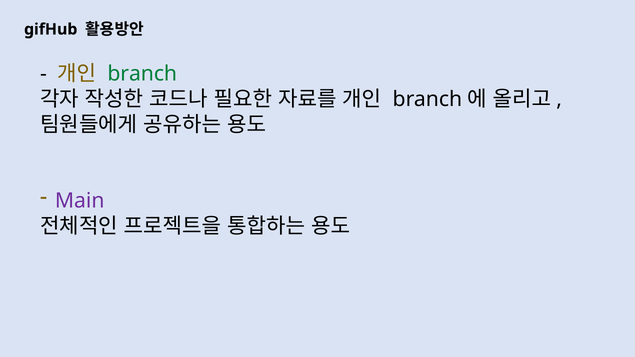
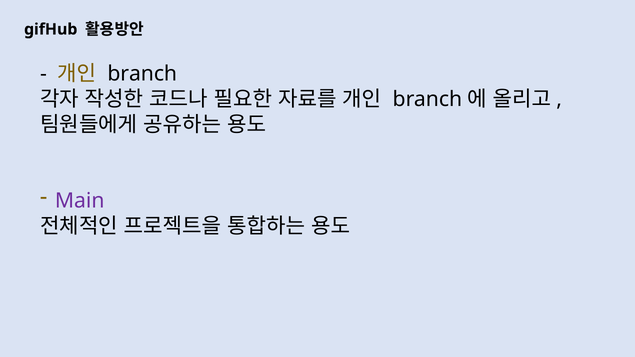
branch at (142, 74) colour: green -> black
